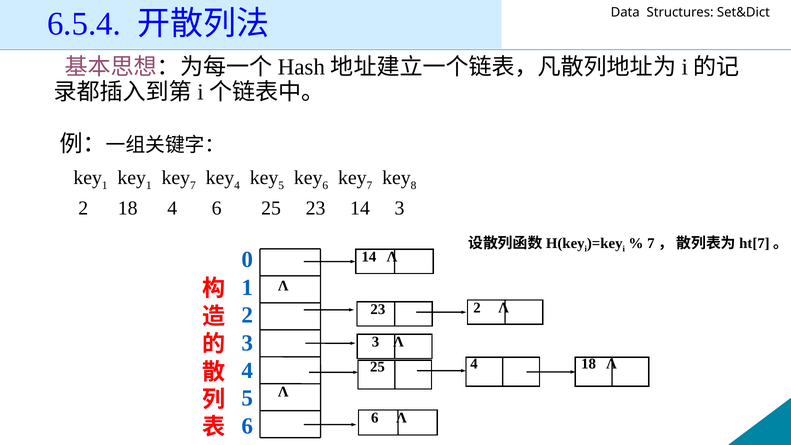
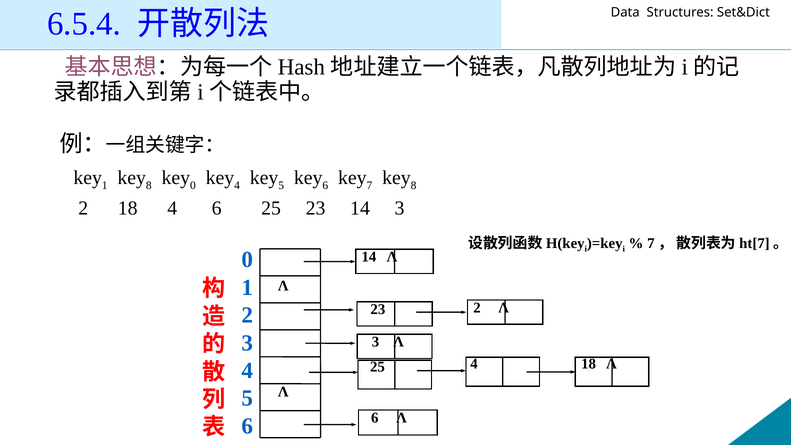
1 at (149, 185): 1 -> 8
7 at (193, 185): 7 -> 0
